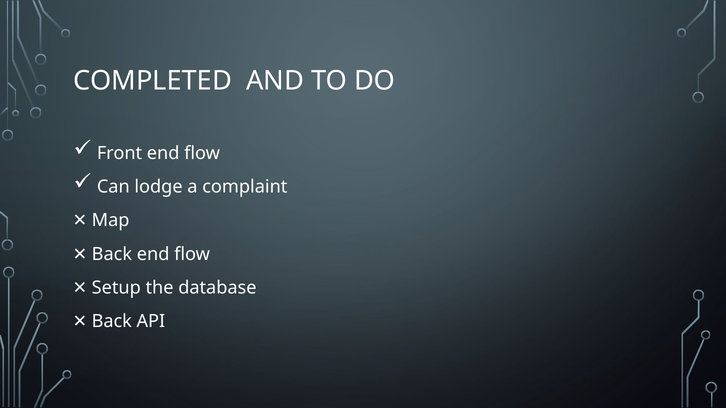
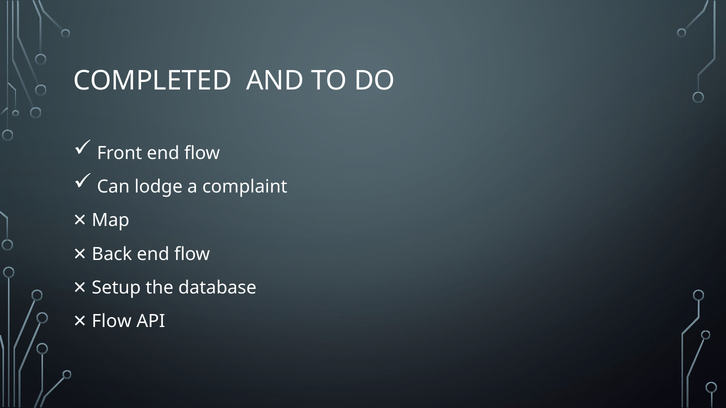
Back at (112, 322): Back -> Flow
